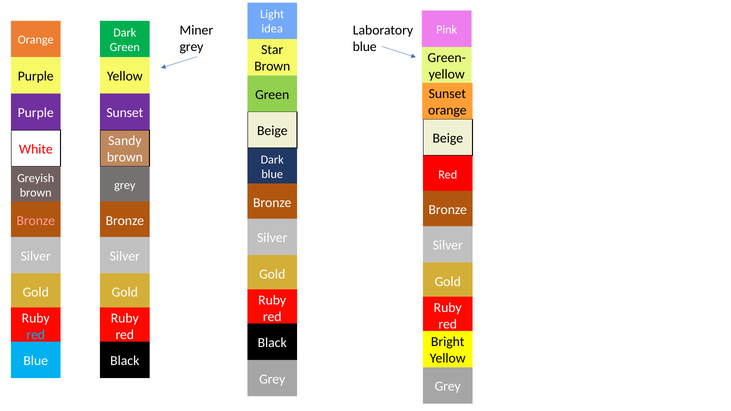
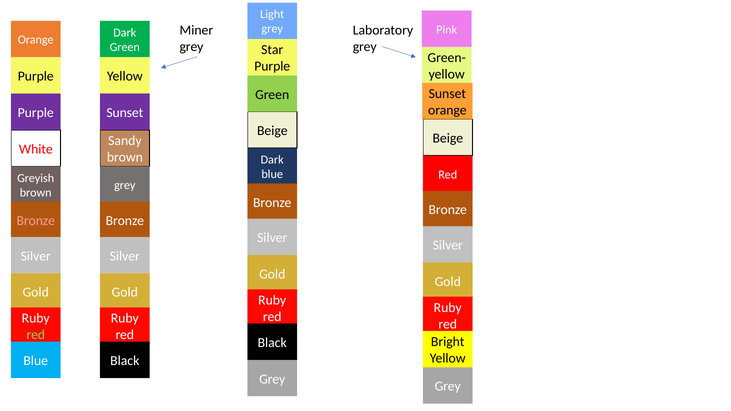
idea at (272, 29): idea -> grey
blue at (365, 47): blue -> grey
Brown at (272, 66): Brown -> Purple
red at (36, 335) colour: light blue -> light green
